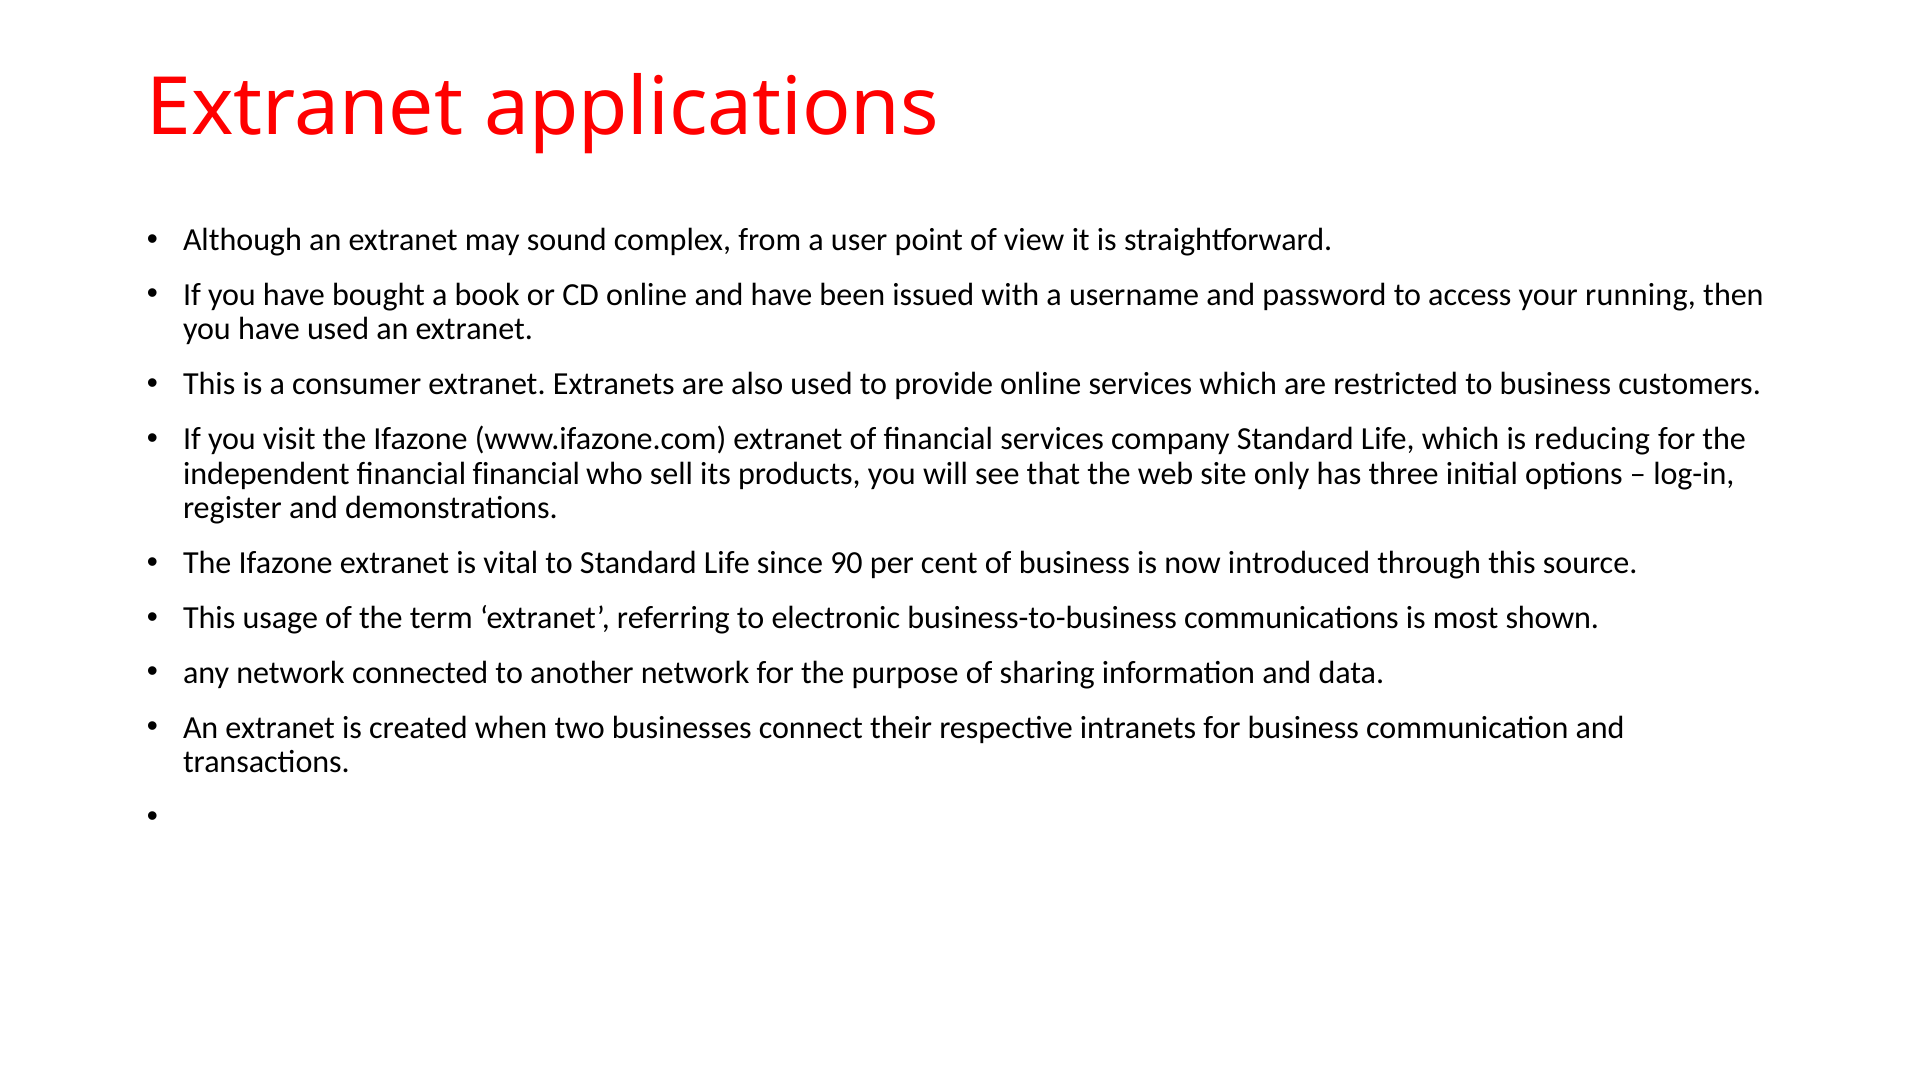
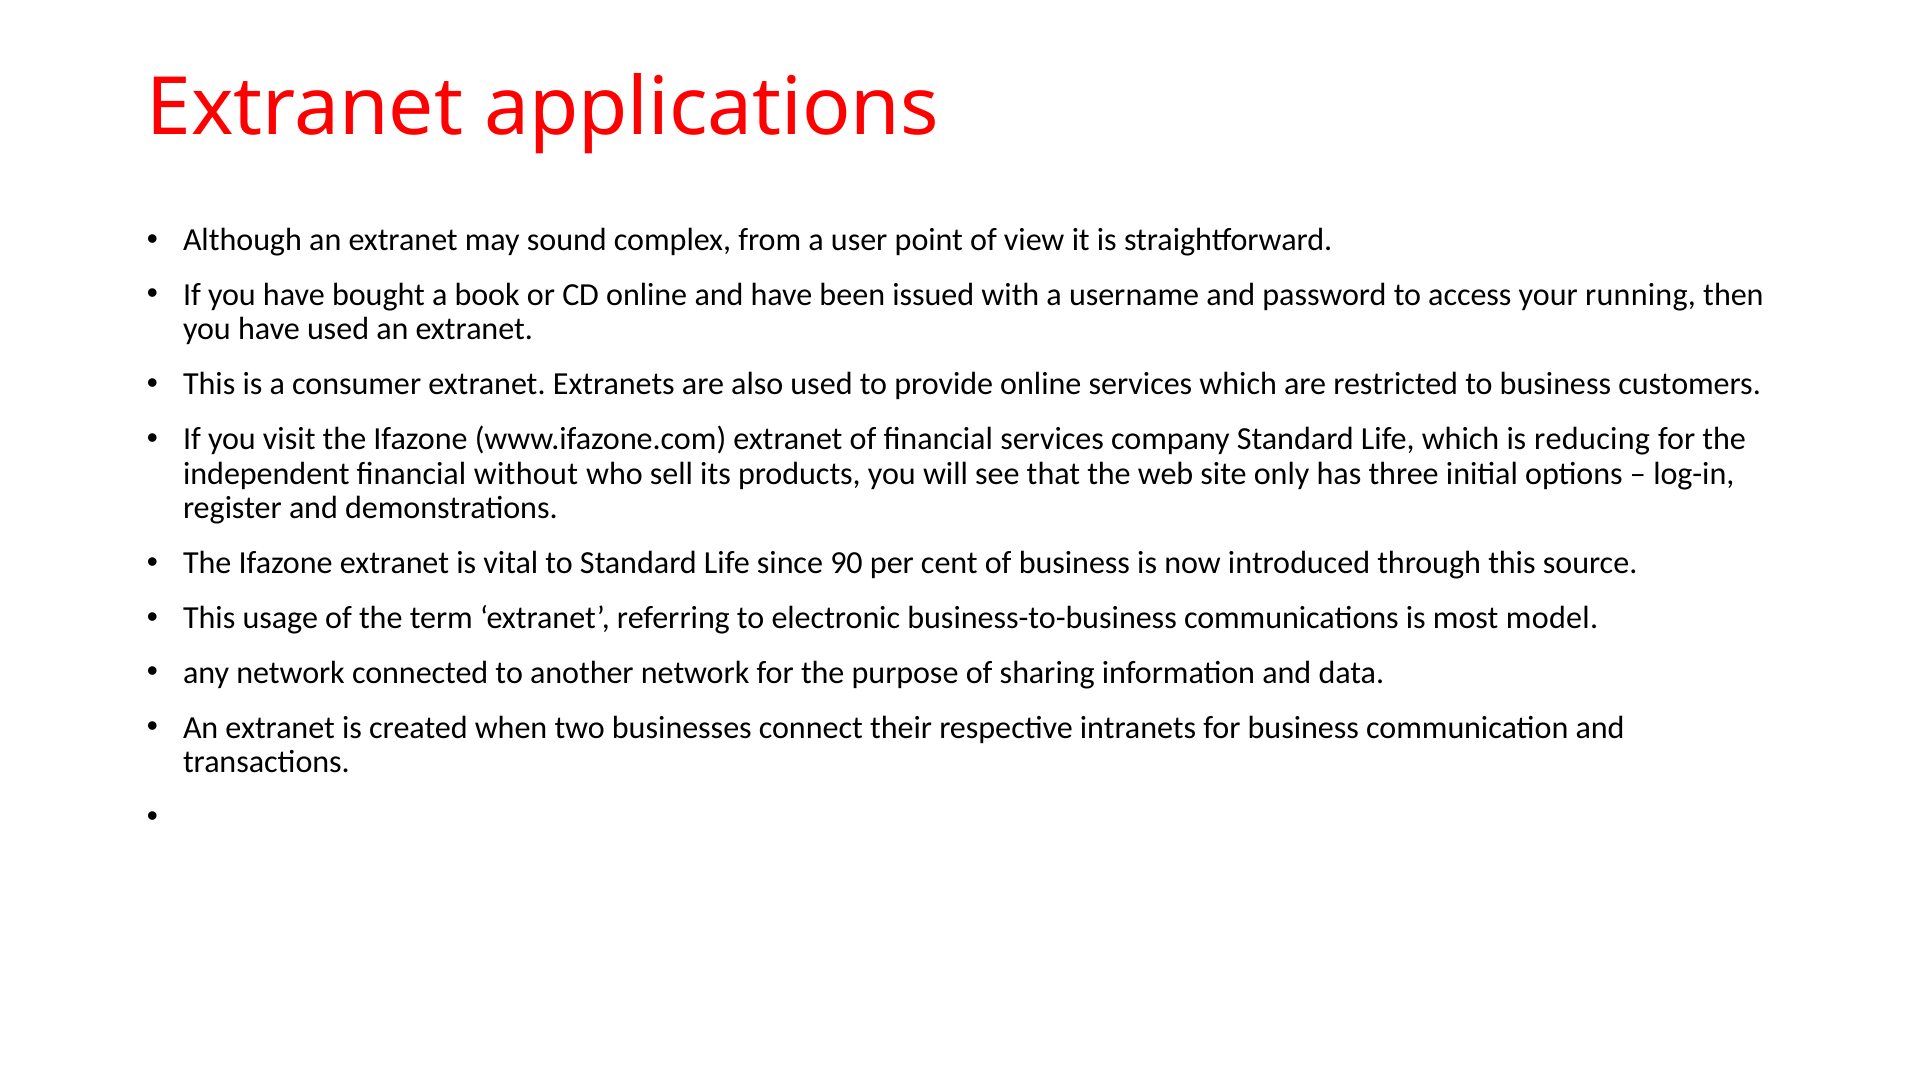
financial financial: financial -> without
shown: shown -> model
